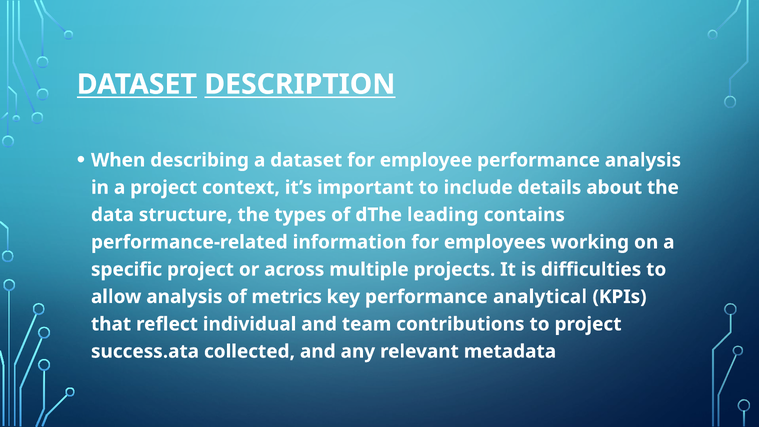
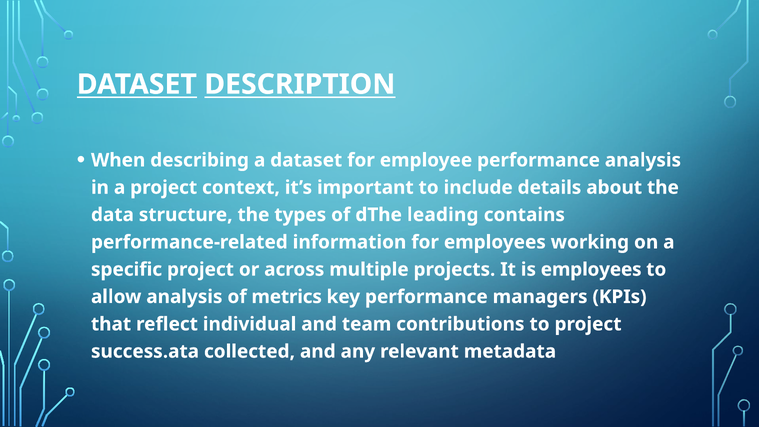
is difficulties: difficulties -> employees
analytical: analytical -> managers
